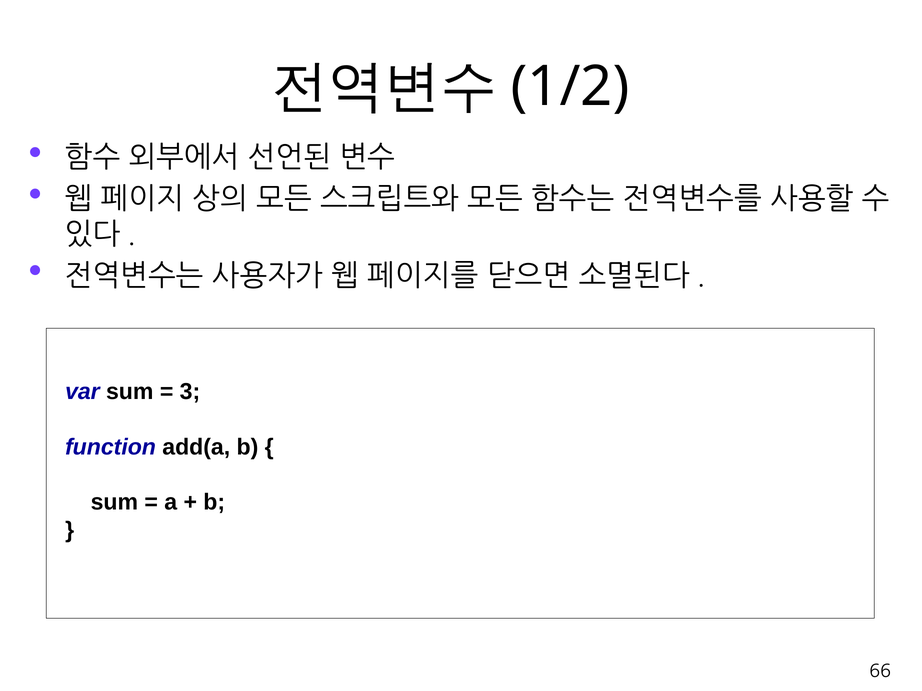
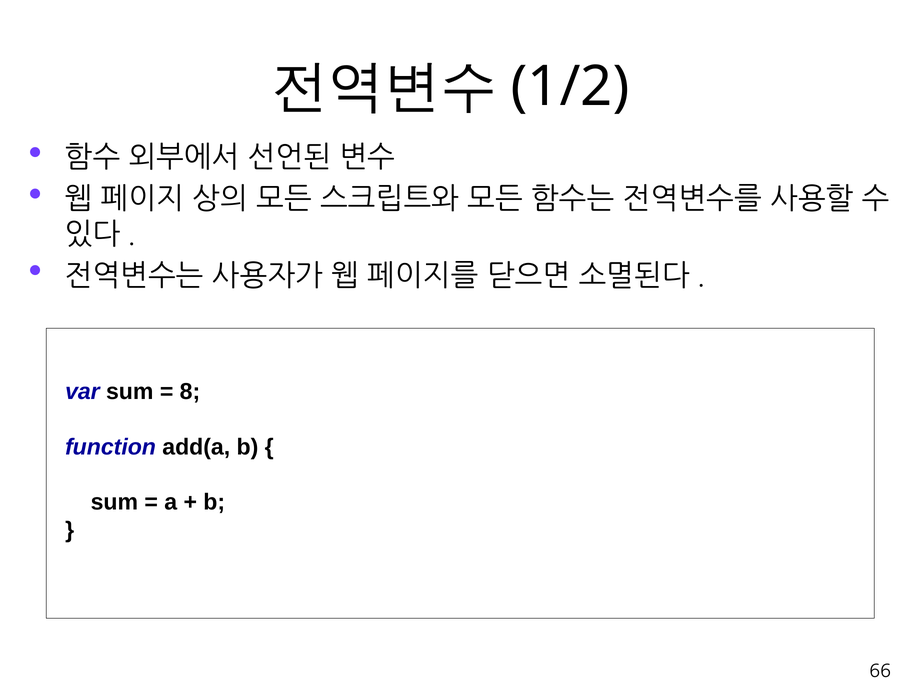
3: 3 -> 8
